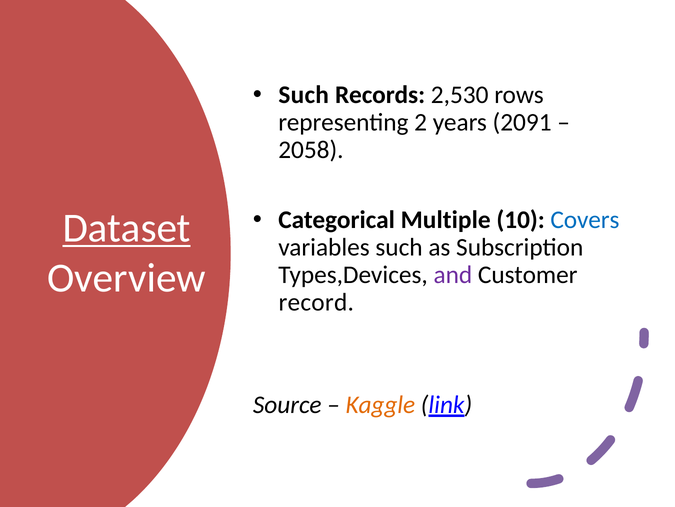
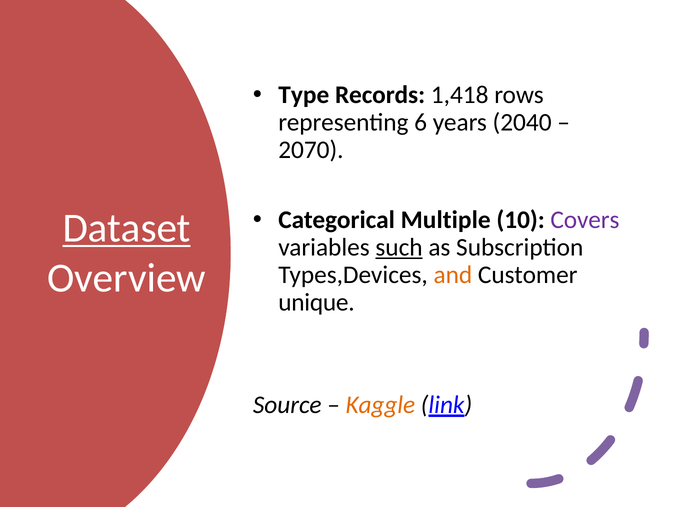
Such at (304, 95): Such -> Type
2,530: 2,530 -> 1,418
2: 2 -> 6
2091: 2091 -> 2040
2058: 2058 -> 2070
Covers colour: blue -> purple
such at (399, 247) underline: none -> present
and colour: purple -> orange
record: record -> unique
